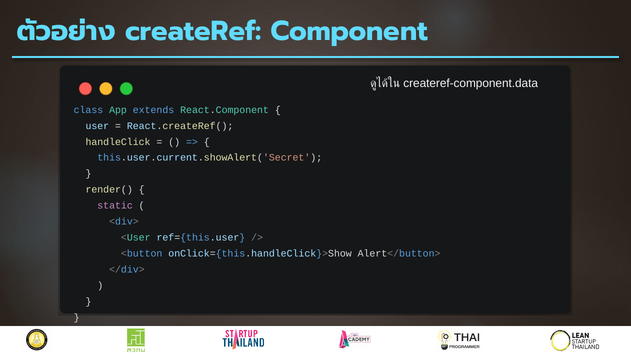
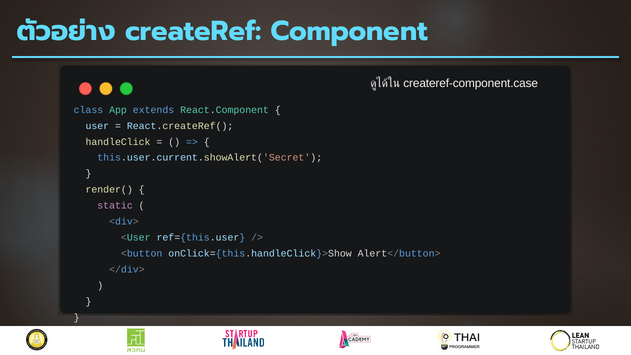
createref-component.data: createref-component.data -> createref-component.case
